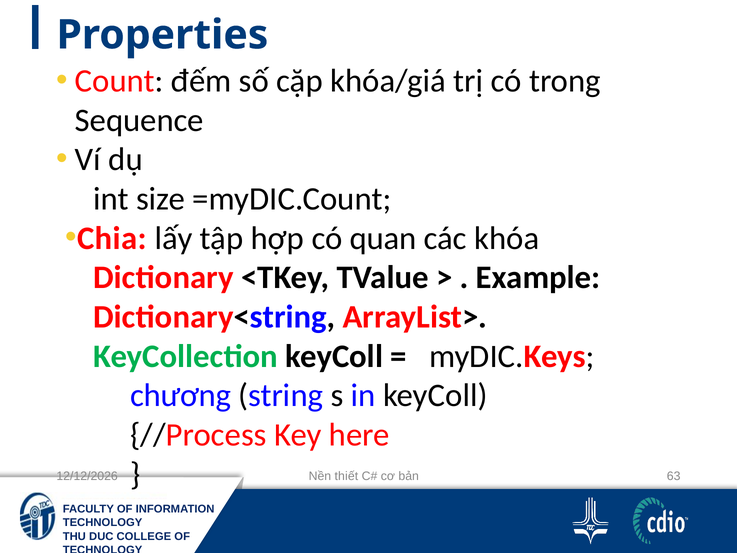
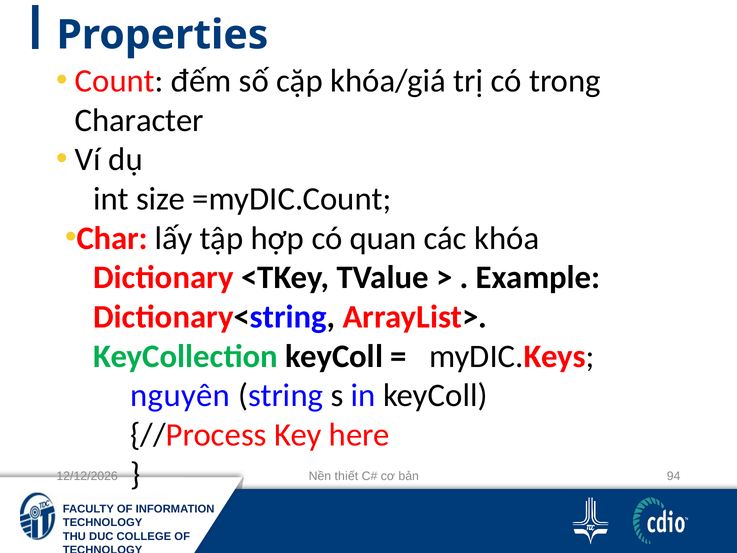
Sequence: Sequence -> Character
Chia: Chia -> Char
chương: chương -> nguyên
63: 63 -> 94
